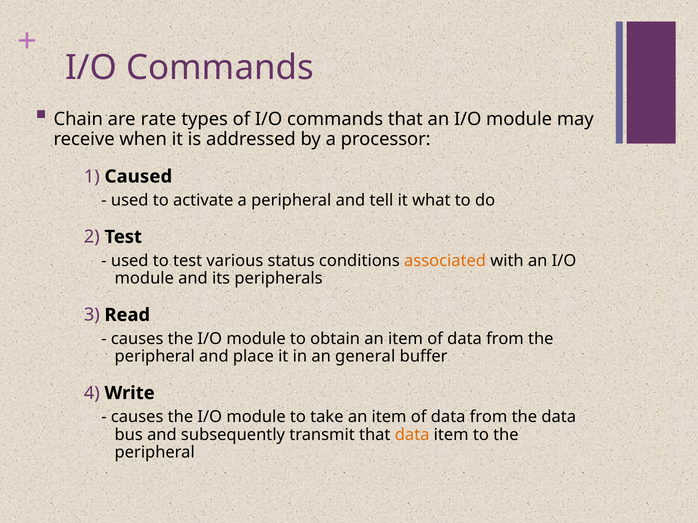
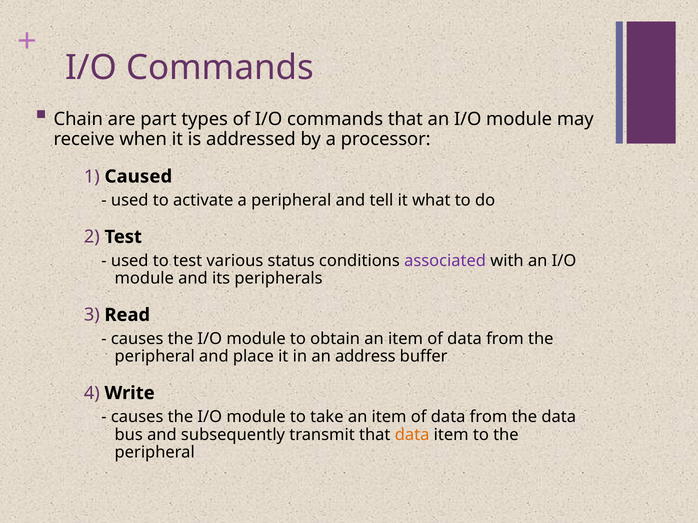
rate: rate -> part
associated colour: orange -> purple
general: general -> address
